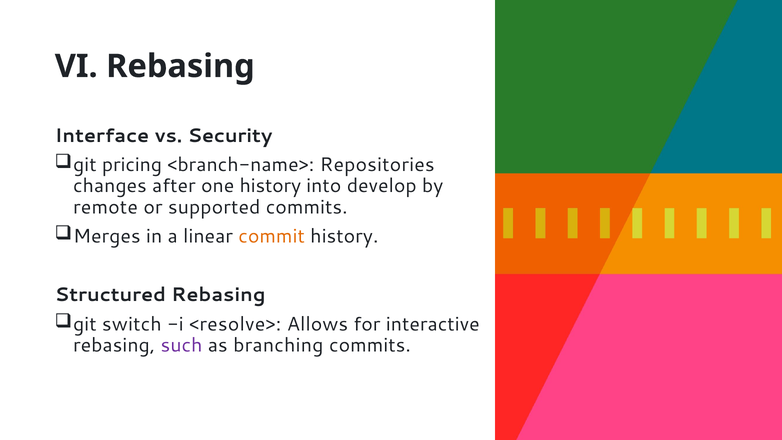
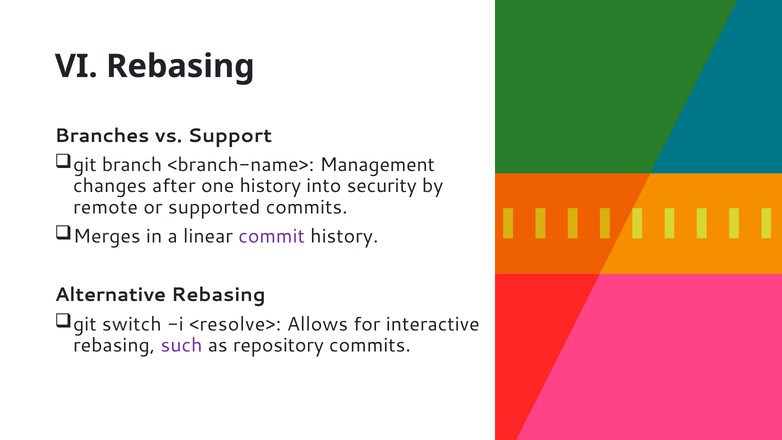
Interface: Interface -> Branches
Security: Security -> Support
pricing: pricing -> branch
Repositories: Repositories -> Management
develop: develop -> security
commit colour: orange -> purple
Structured: Structured -> Alternative
branching: branching -> repository
